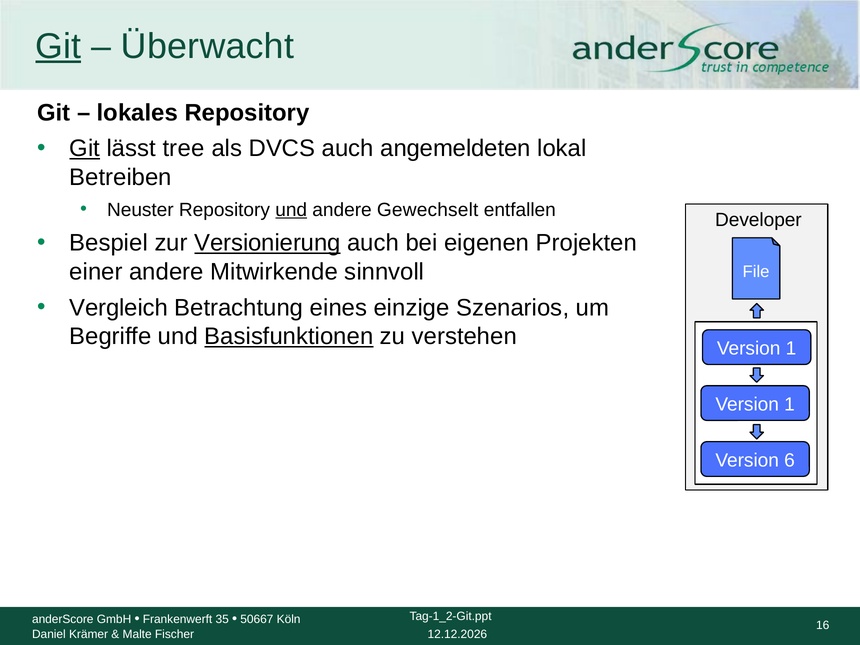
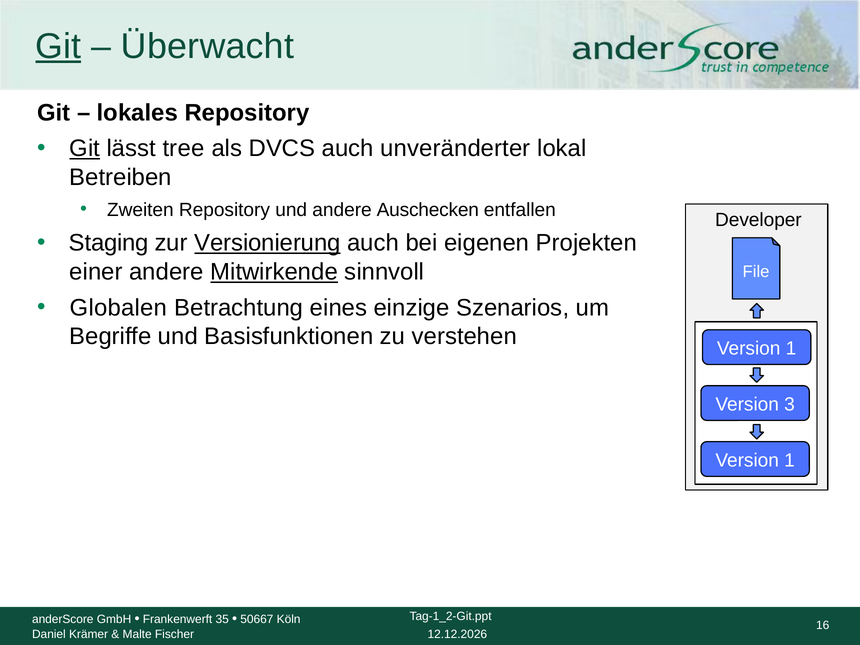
angemeldeten: angemeldeten -> unveränderter
Neuster: Neuster -> Zweiten
und at (291, 210) underline: present -> none
Gewechselt: Gewechselt -> Auschecken
Bespiel: Bespiel -> Staging
Mitwirkende underline: none -> present
Vergleich: Vergleich -> Globalen
Basisfunktionen underline: present -> none
1 at (789, 404): 1 -> 3
6 at (789, 460): 6 -> 1
